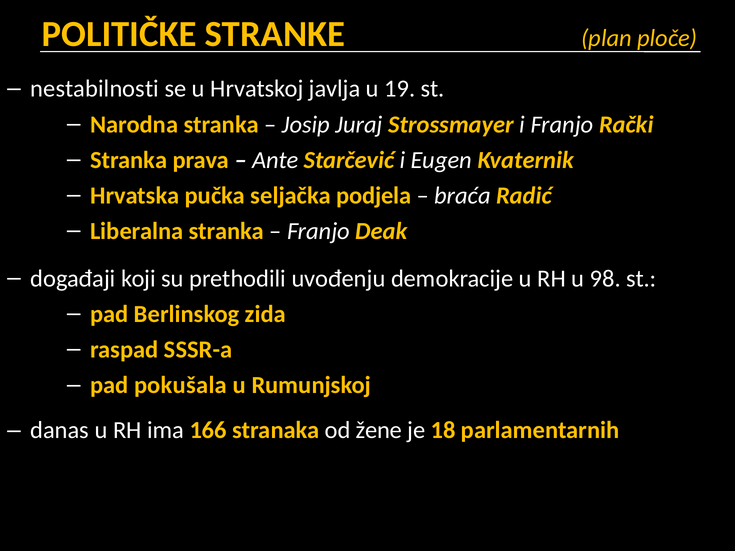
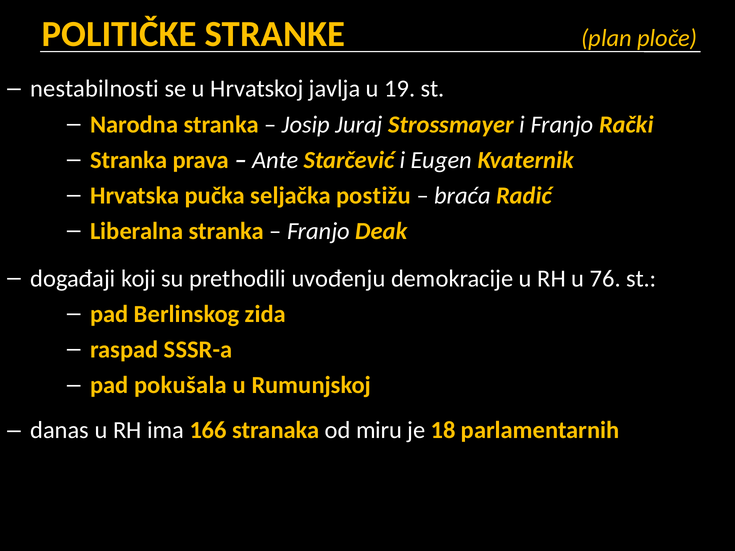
podjela: podjela -> postižu
98: 98 -> 76
žene: žene -> miru
